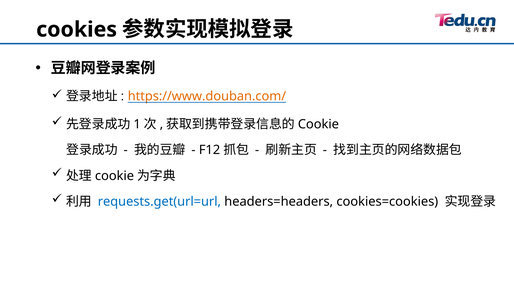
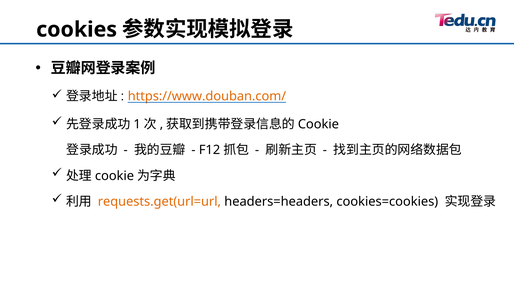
requests.get(url=url colour: blue -> orange
